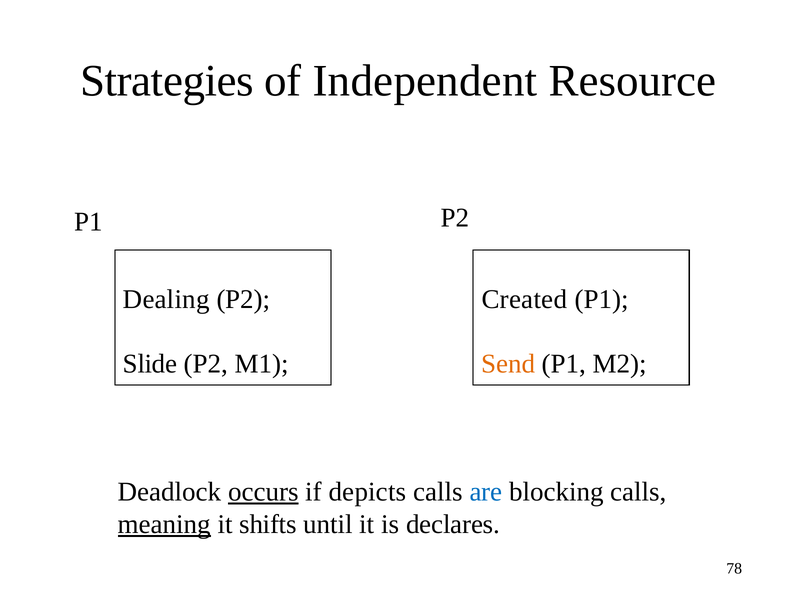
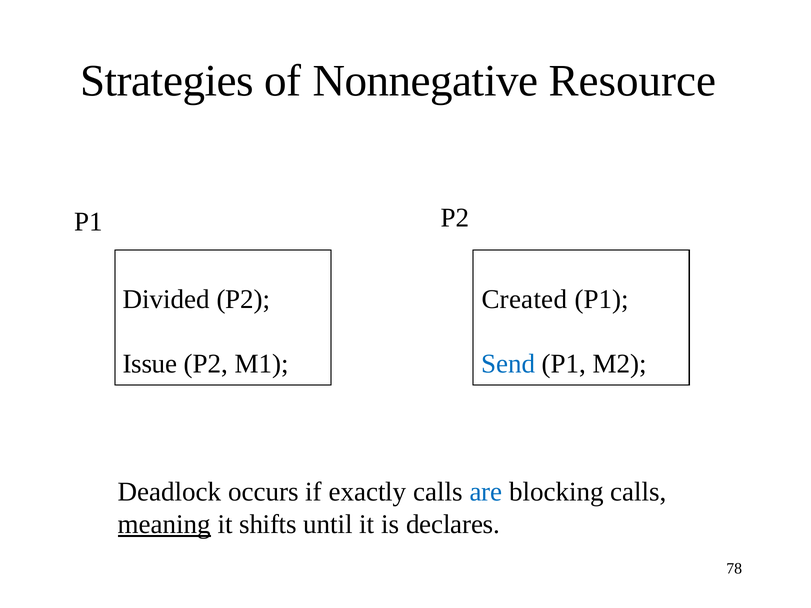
Independent: Independent -> Nonnegative
Dealing: Dealing -> Divided
Slide: Slide -> Issue
Send colour: orange -> blue
occurs underline: present -> none
depicts: depicts -> exactly
